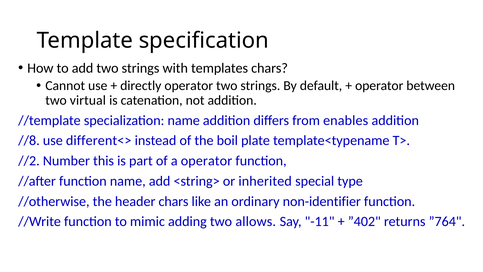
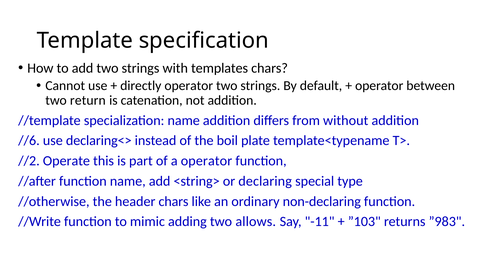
virtual: virtual -> return
enables: enables -> without
//8: //8 -> //6
different<>: different<> -> declaring<>
Number: Number -> Operate
inherited: inherited -> declaring
non-identifier: non-identifier -> non-declaring
”402: ”402 -> ”103
”764: ”764 -> ”983
